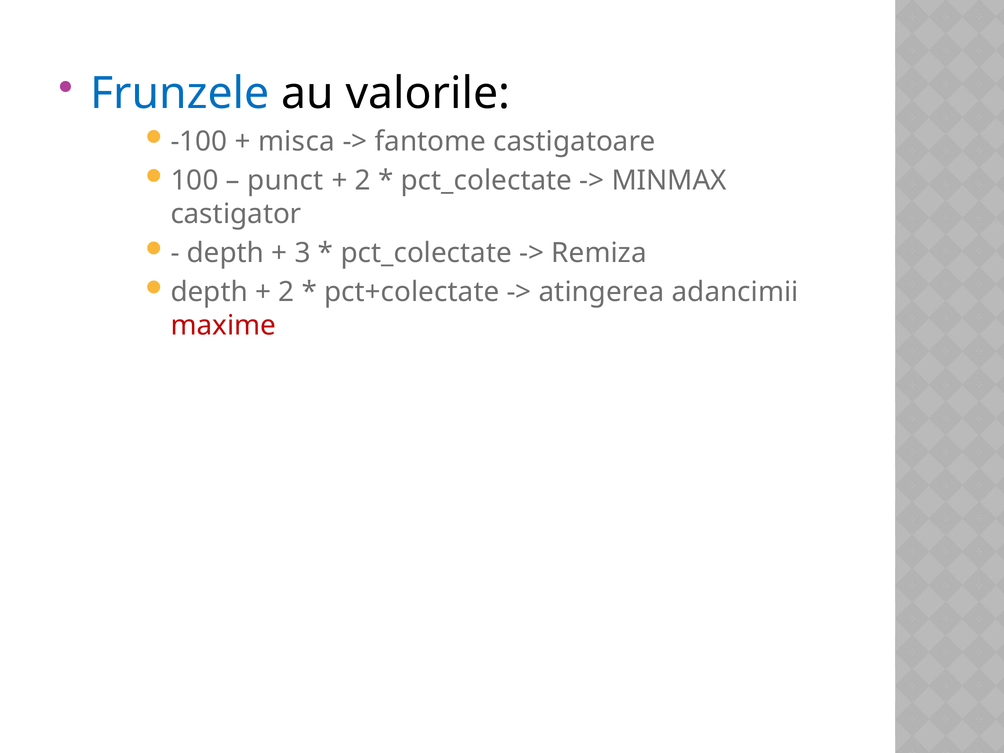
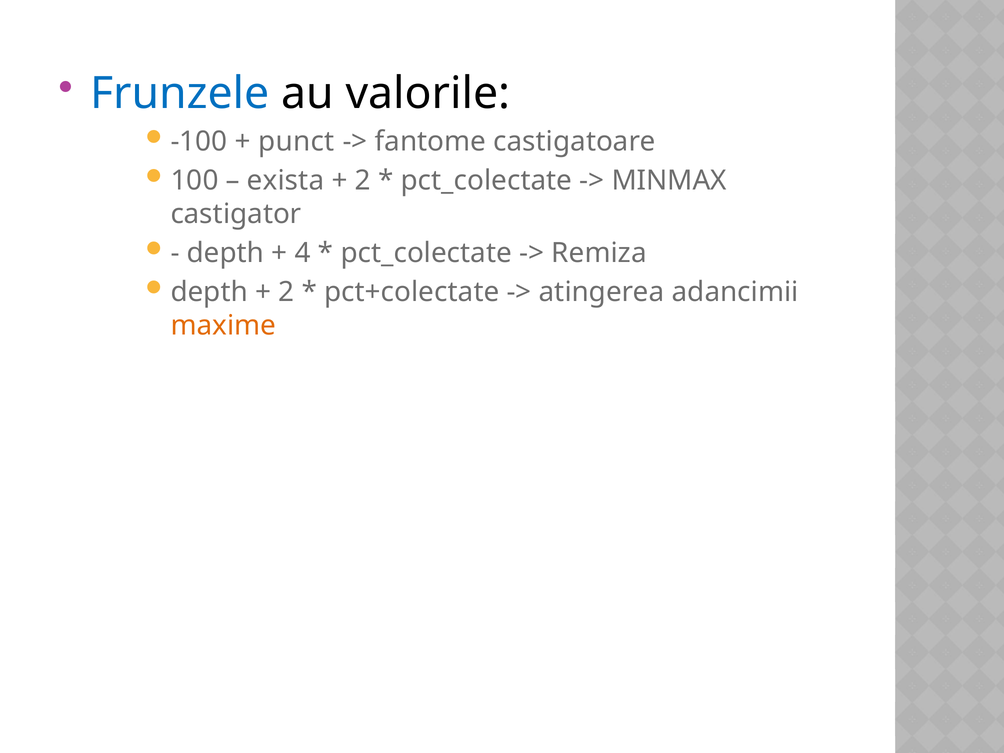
misca: misca -> punct
punct: punct -> exista
3: 3 -> 4
maxime colour: red -> orange
